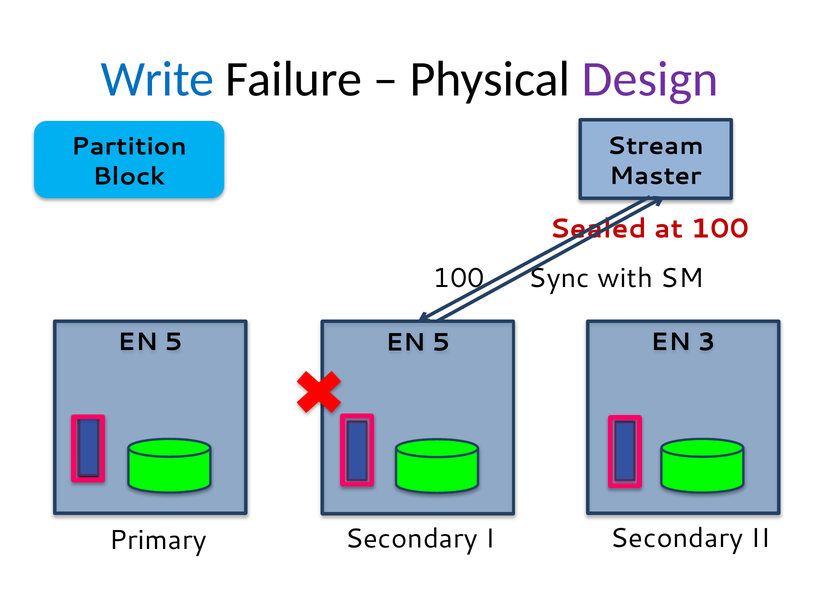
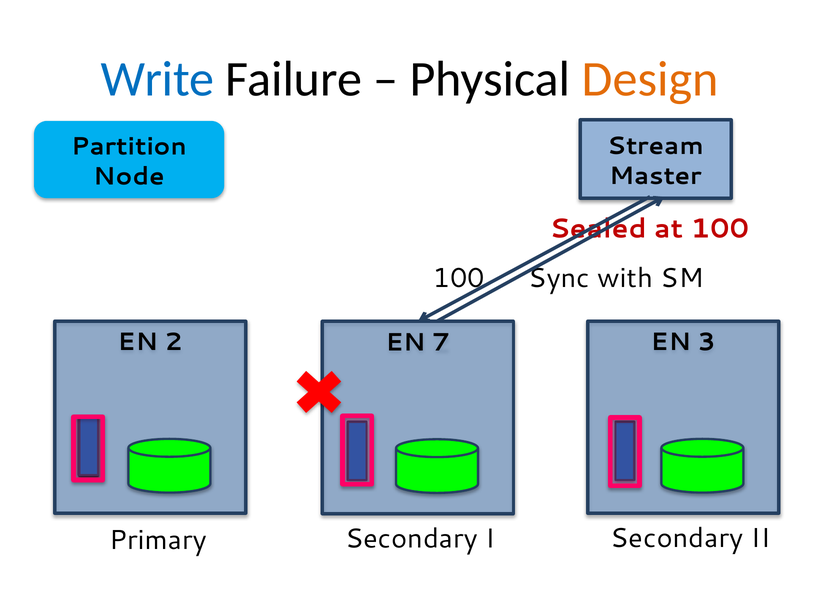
Design colour: purple -> orange
Block: Block -> Node
5 at (174, 342): 5 -> 2
5 at (441, 342): 5 -> 7
